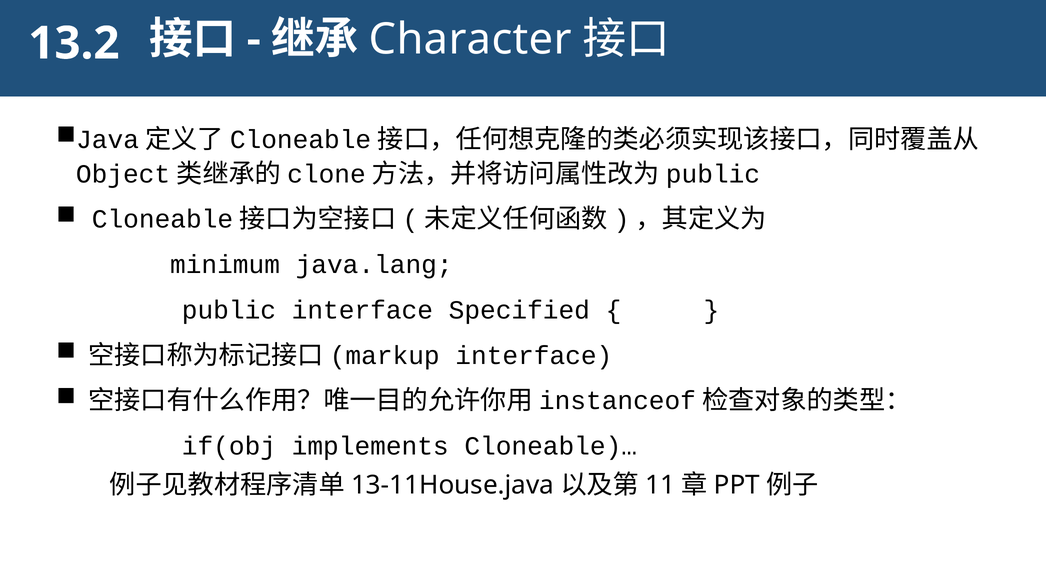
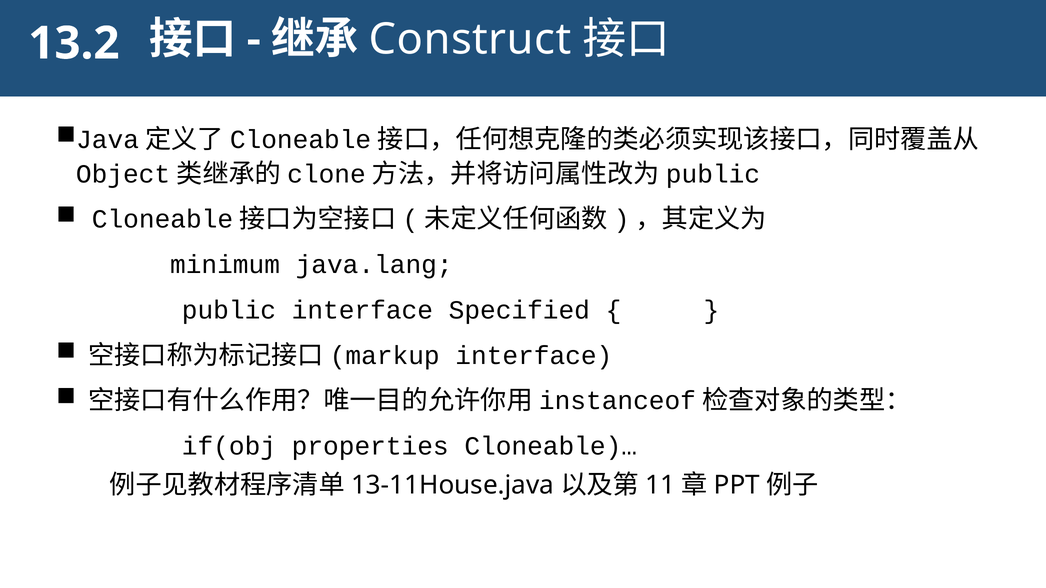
Character: Character -> Construct
implements: implements -> properties
